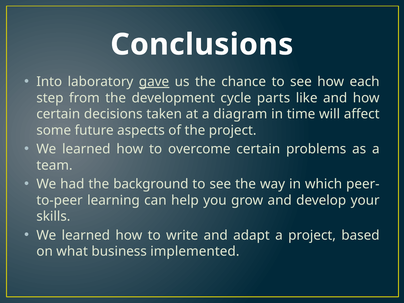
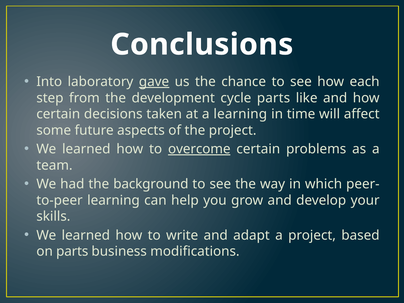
a diagram: diagram -> learning
overcome underline: none -> present
on what: what -> parts
implemented: implemented -> modifications
